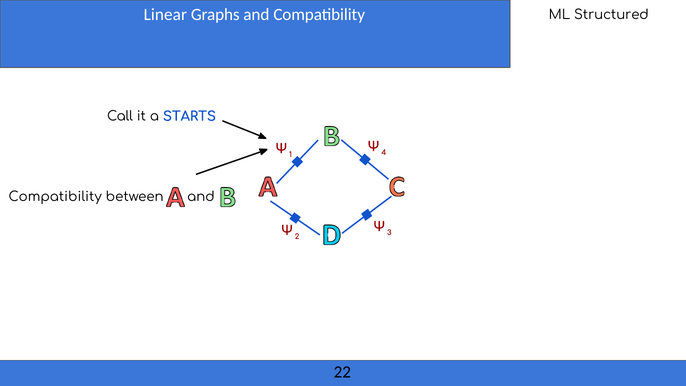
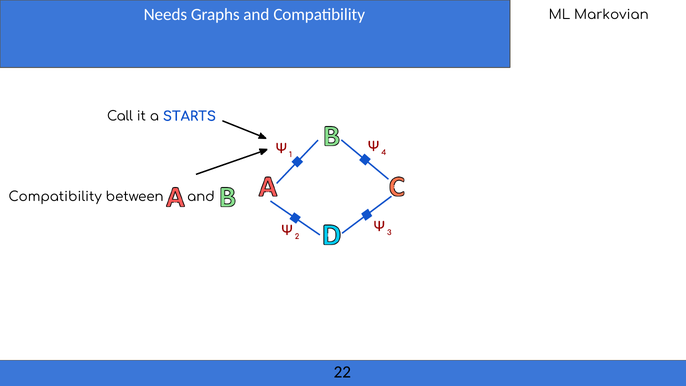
Linear: Linear -> Needs
Structured: Structured -> Markovian
